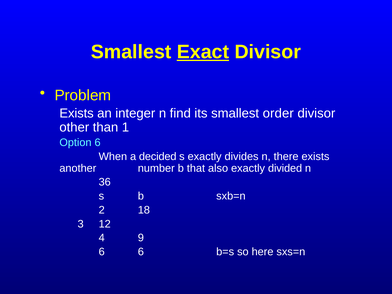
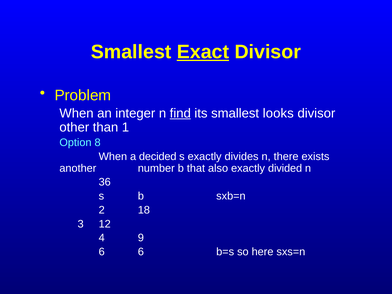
Exists at (77, 113): Exists -> When
find underline: none -> present
order: order -> looks
Option 6: 6 -> 8
